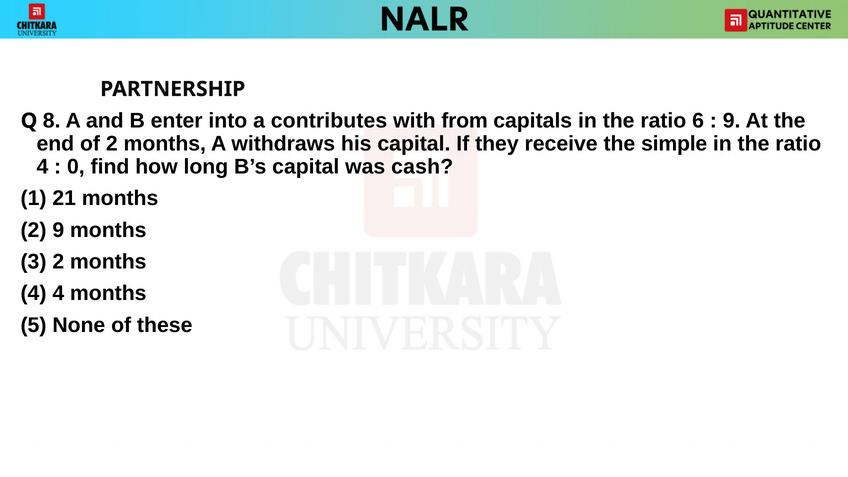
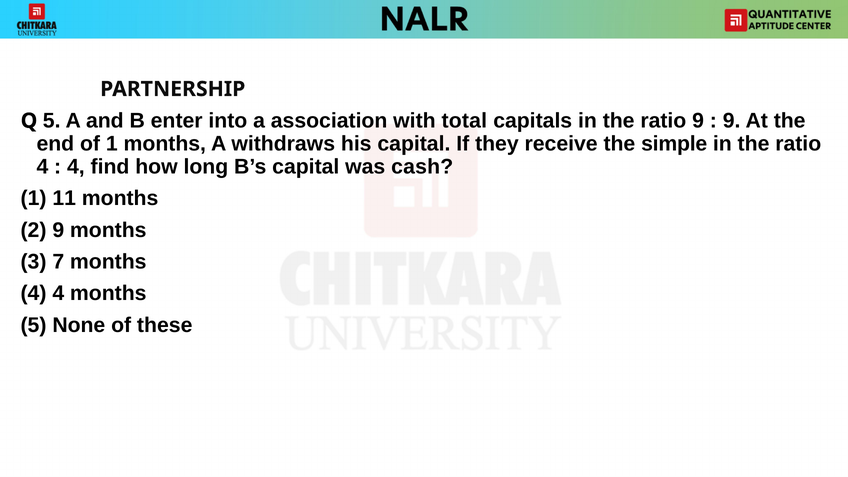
Q 8: 8 -> 5
contributes: contributes -> association
from: from -> total
ratio 6: 6 -> 9
of 2: 2 -> 1
0 at (76, 167): 0 -> 4
21: 21 -> 11
3 2: 2 -> 7
